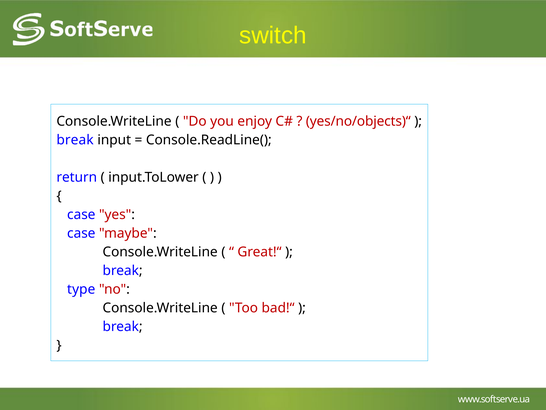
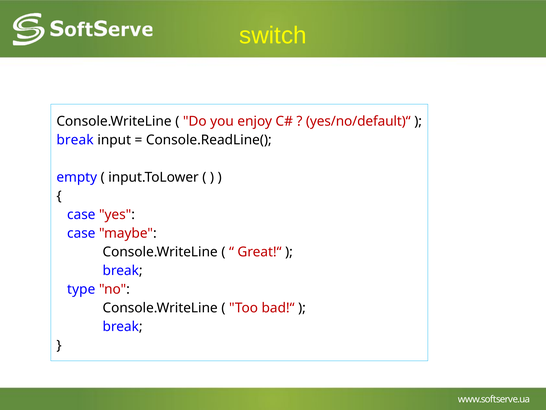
yes/no/objects)“: yes/no/objects)“ -> yes/no/default)“
return: return -> empty
